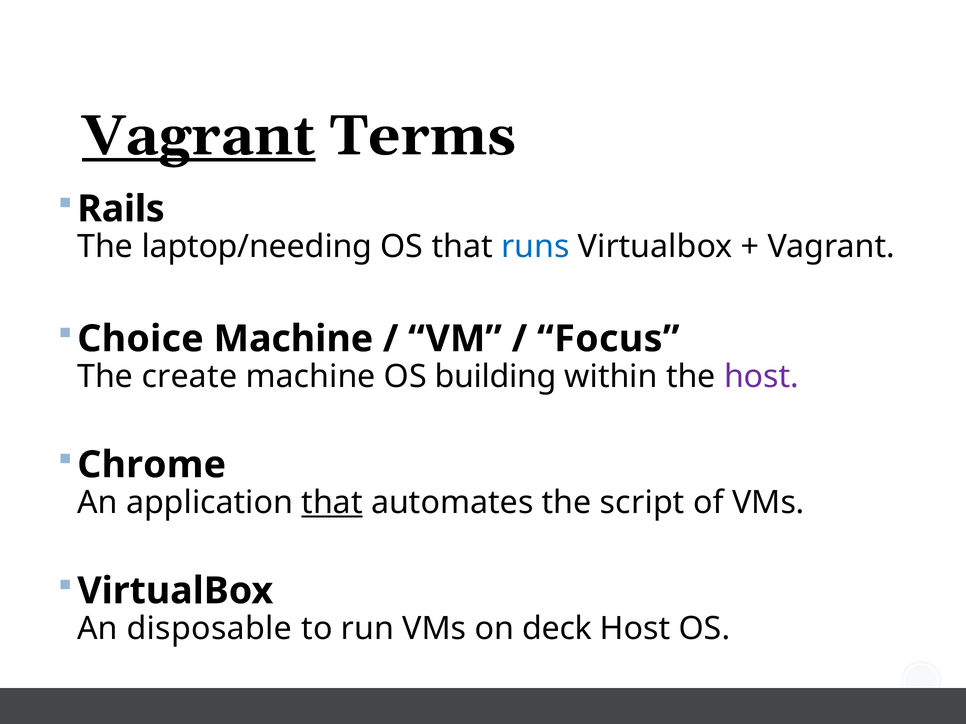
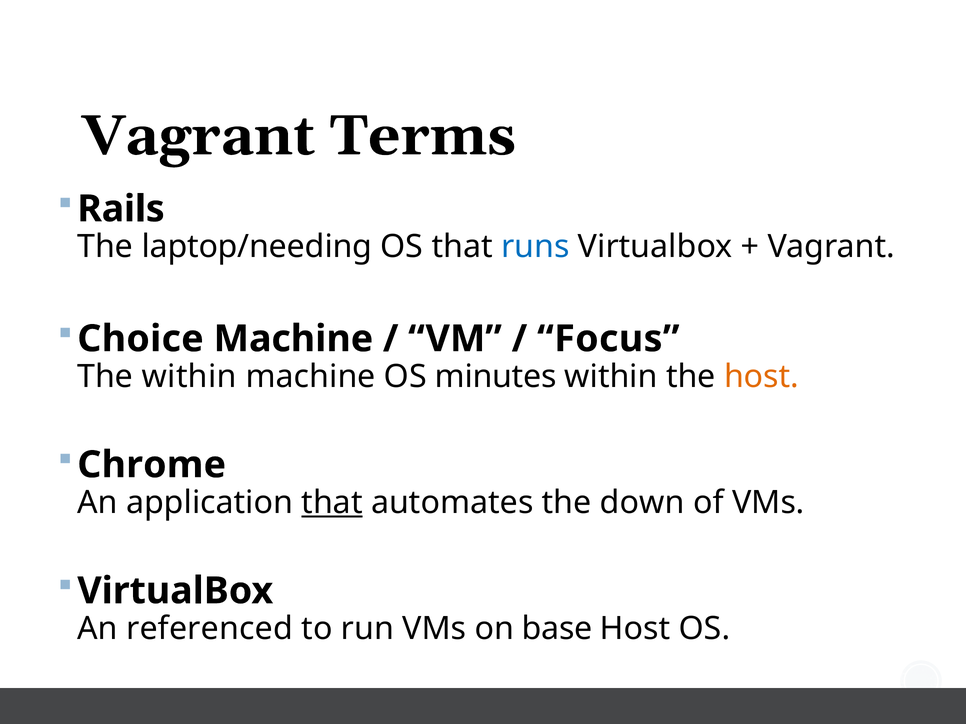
Vagrant at (199, 136) underline: present -> none
The create: create -> within
building: building -> minutes
host at (762, 377) colour: purple -> orange
script: script -> down
disposable: disposable -> referenced
deck: deck -> base
